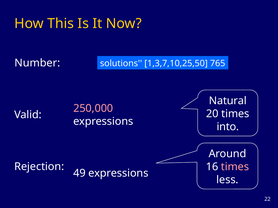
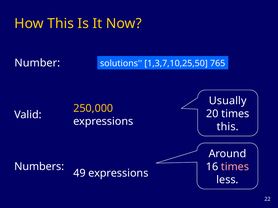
Natural: Natural -> Usually
250,000 colour: pink -> yellow
into at (228, 127): into -> this
Rejection: Rejection -> Numbers
